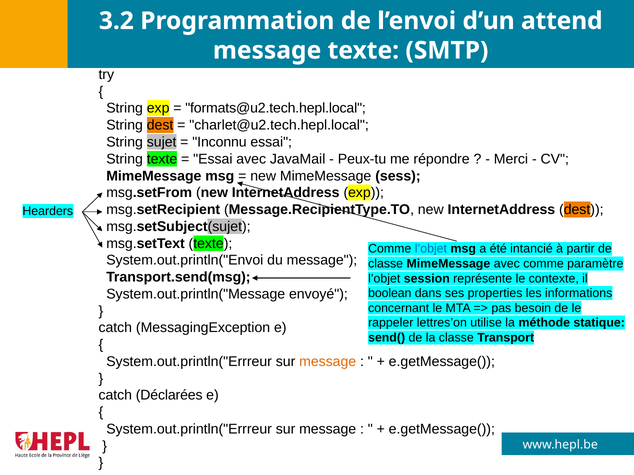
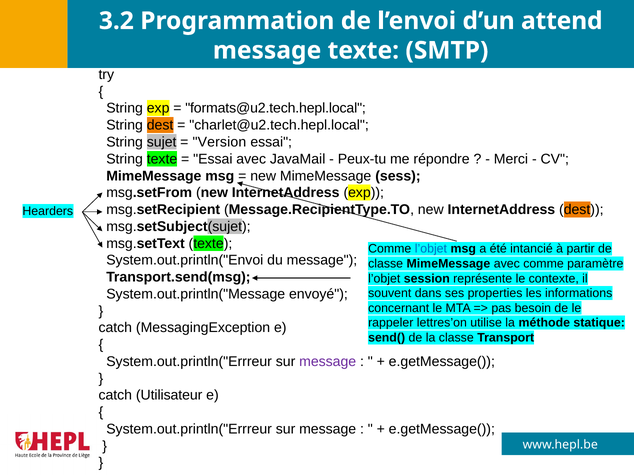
Inconnu: Inconnu -> Version
boolean: boolean -> souvent
message at (328, 362) colour: orange -> purple
Déclarées: Déclarées -> Utilisateur
